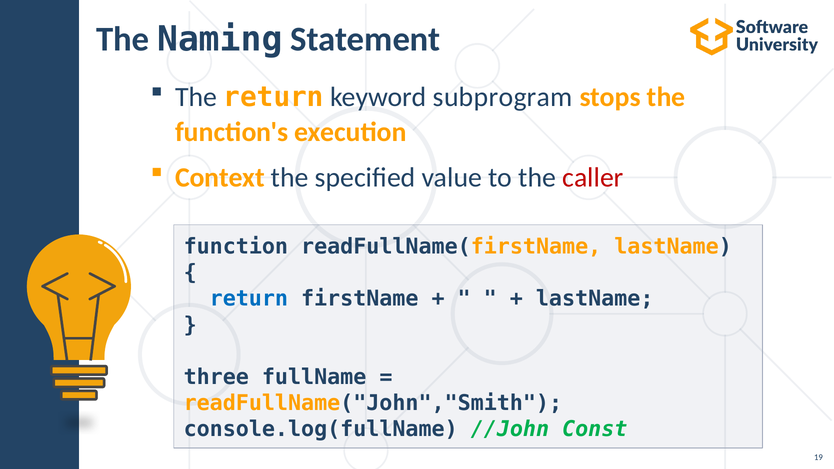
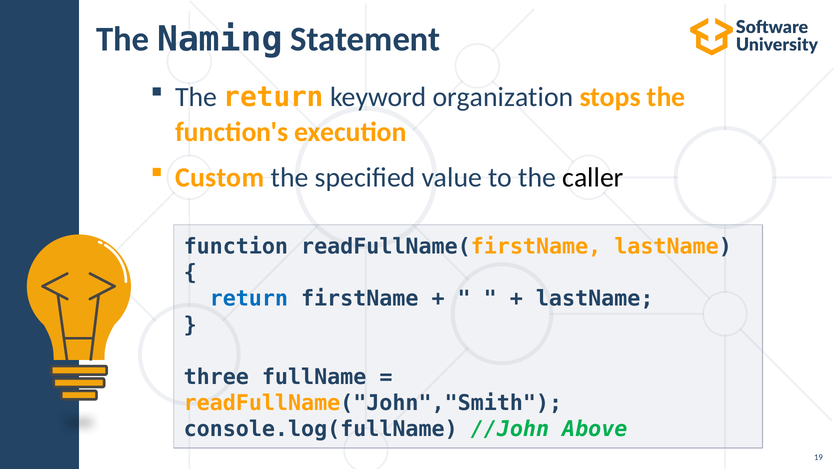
subprogram: subprogram -> organization
Context: Context -> Custom
caller colour: red -> black
Const: Const -> Above
